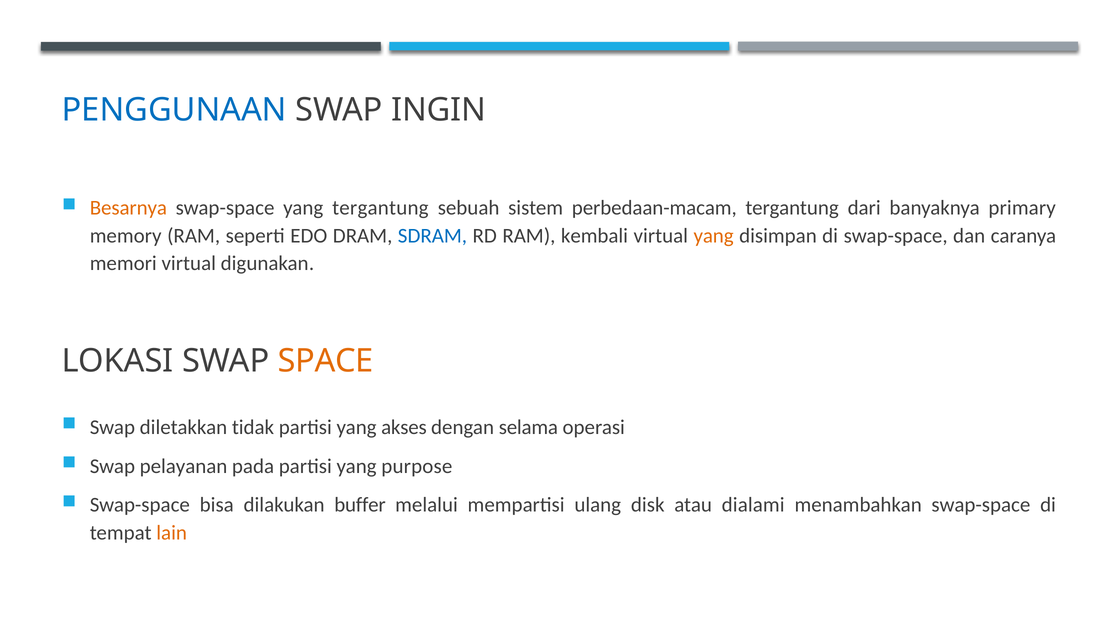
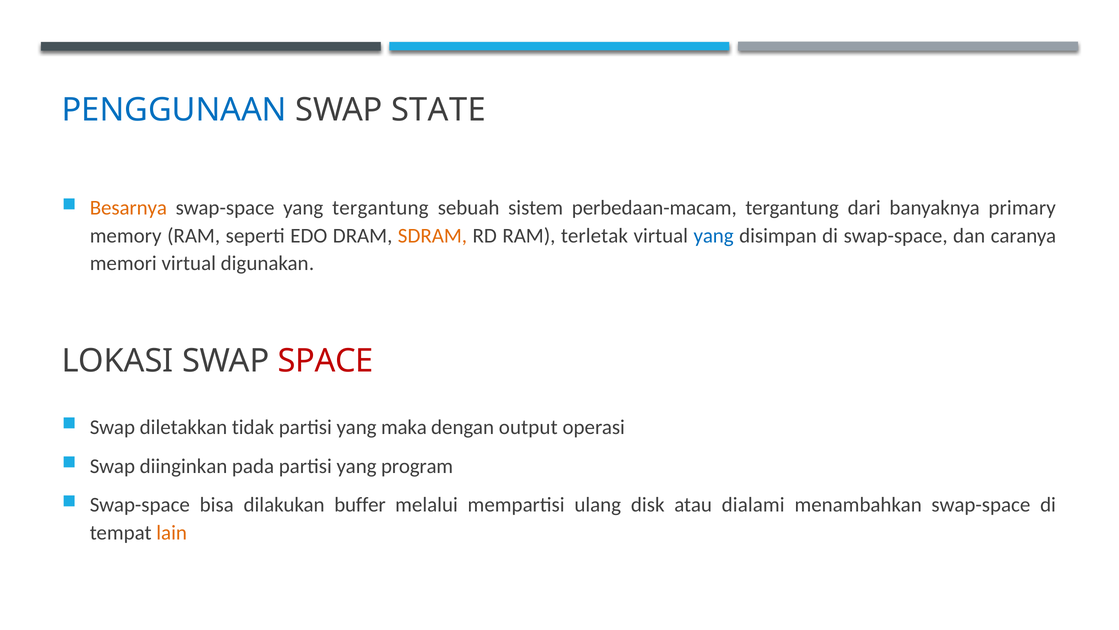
INGIN: INGIN -> STATE
SDRAM colour: blue -> orange
kembali: kembali -> terletak
yang at (714, 235) colour: orange -> blue
SPACE colour: orange -> red
akses: akses -> maka
selama: selama -> output
pelayanan: pelayanan -> diinginkan
purpose: purpose -> program
